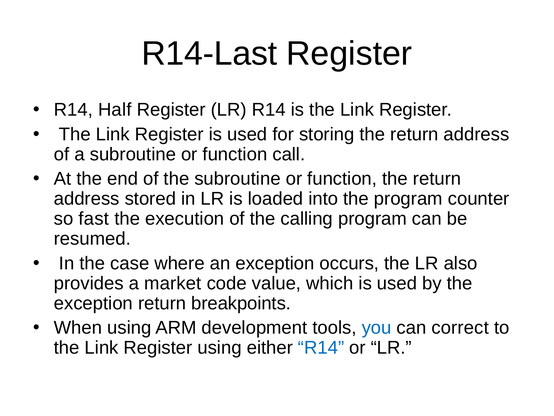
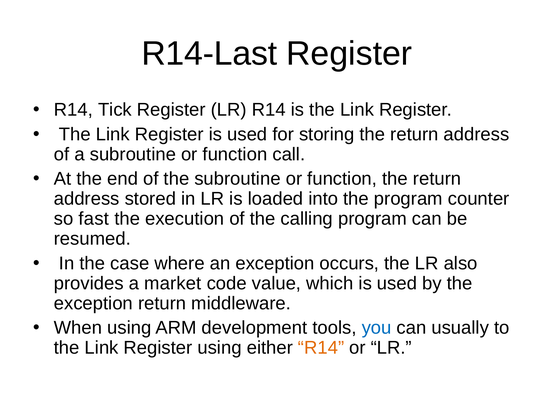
Half: Half -> Tick
breakpoints: breakpoints -> middleware
correct: correct -> usually
R14 at (321, 347) colour: blue -> orange
